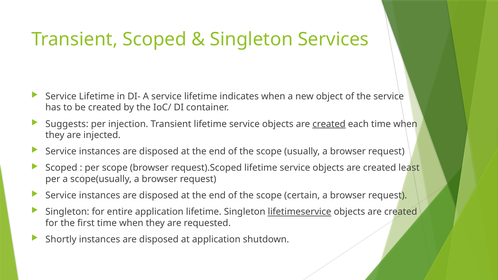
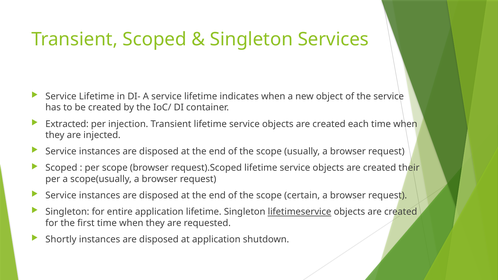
Suggests: Suggests -> Extracted
created at (329, 124) underline: present -> none
least: least -> their
